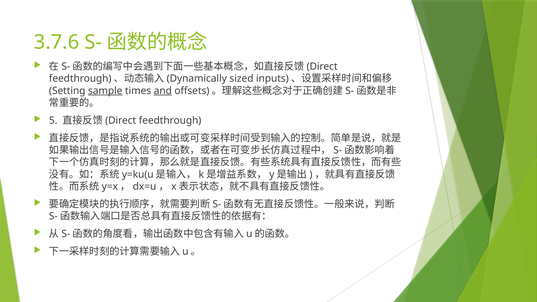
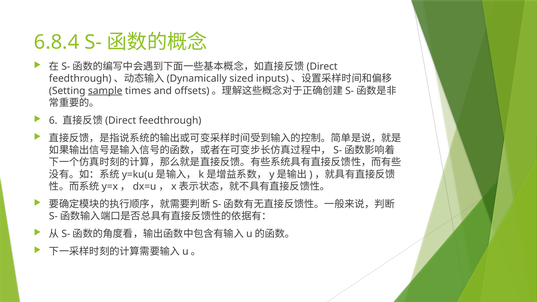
3.7.6: 3.7.6 -> 6.8.4
and underline: present -> none
5: 5 -> 6
